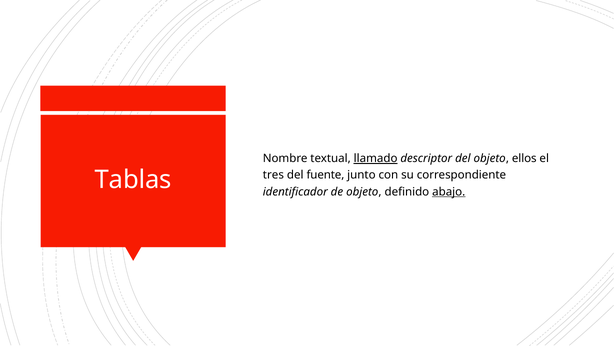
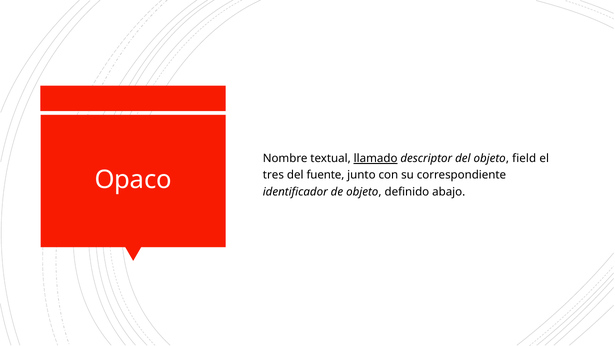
ellos: ellos -> field
Tablas: Tablas -> Opaco
abajo underline: present -> none
